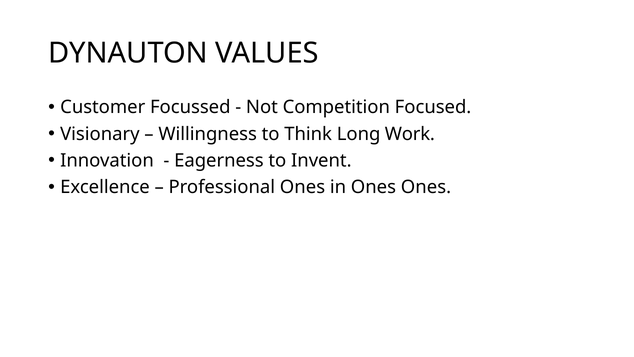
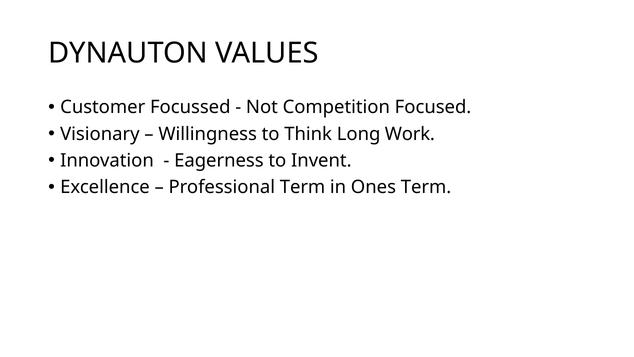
Professional Ones: Ones -> Term
Ones Ones: Ones -> Term
